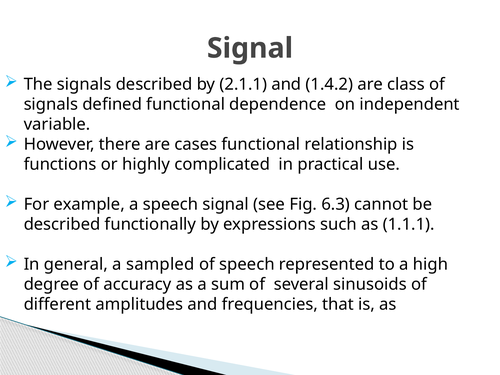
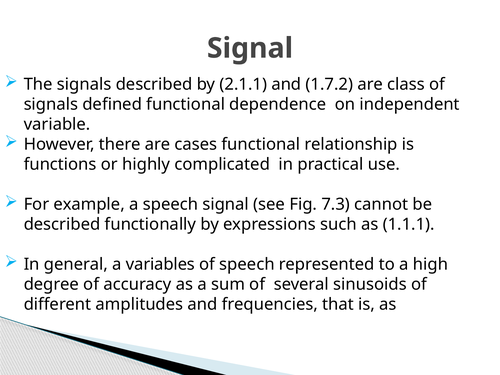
1.4.2: 1.4.2 -> 1.7.2
6.3: 6.3 -> 7.3
sampled: sampled -> variables
